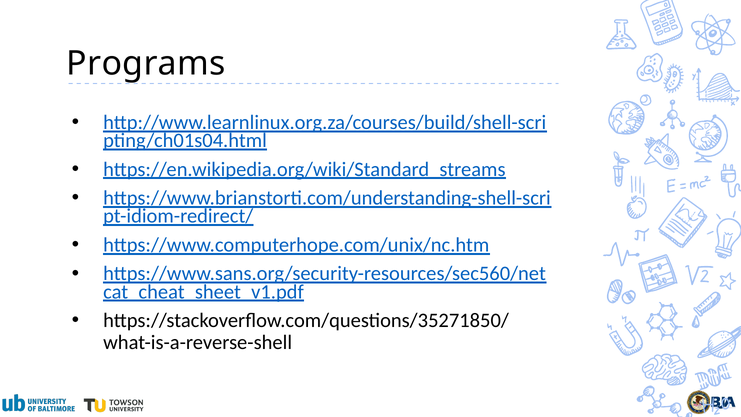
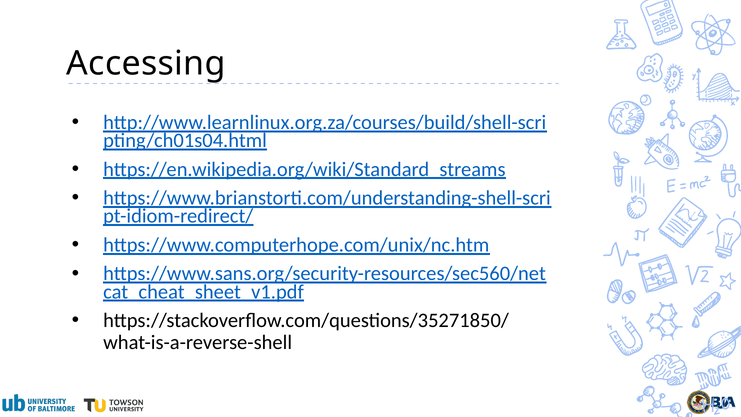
Programs: Programs -> Accessing
